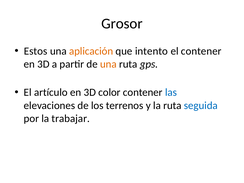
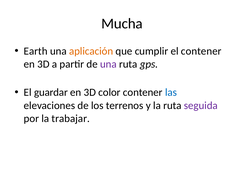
Grosor: Grosor -> Mucha
Estos: Estos -> Earth
intento: intento -> cumplir
una at (108, 64) colour: orange -> purple
artículo: artículo -> guardar
seguida colour: blue -> purple
